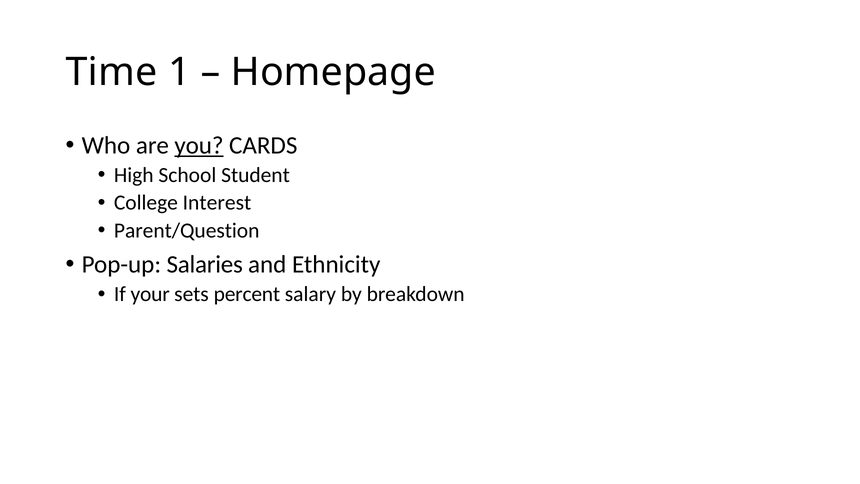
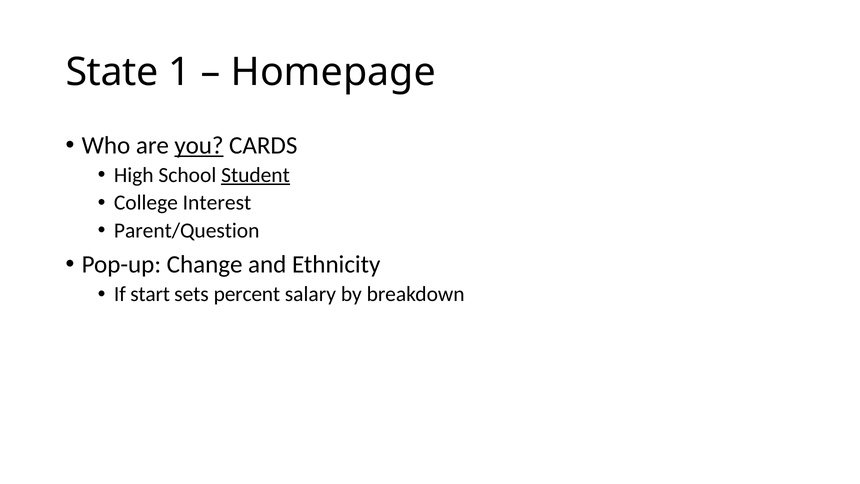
Time: Time -> State
Student underline: none -> present
Salaries: Salaries -> Change
your: your -> start
